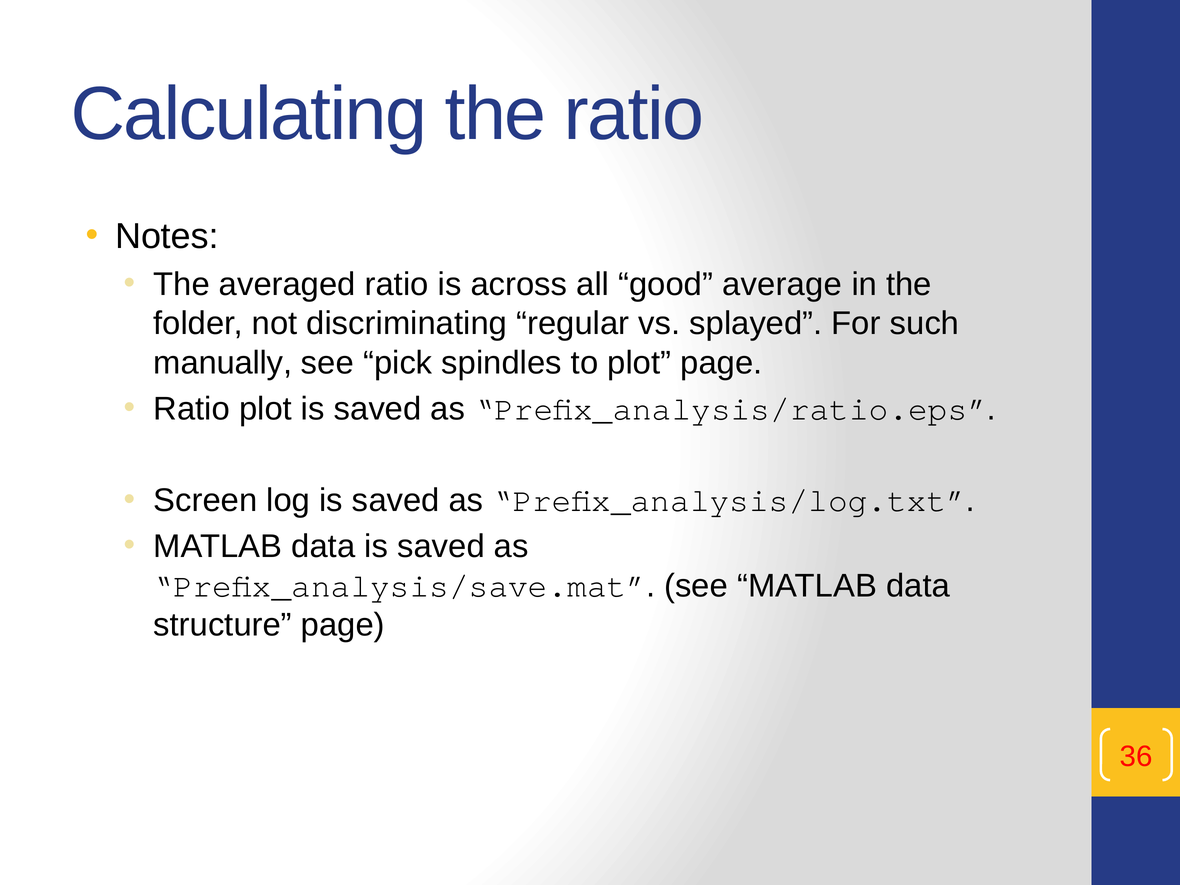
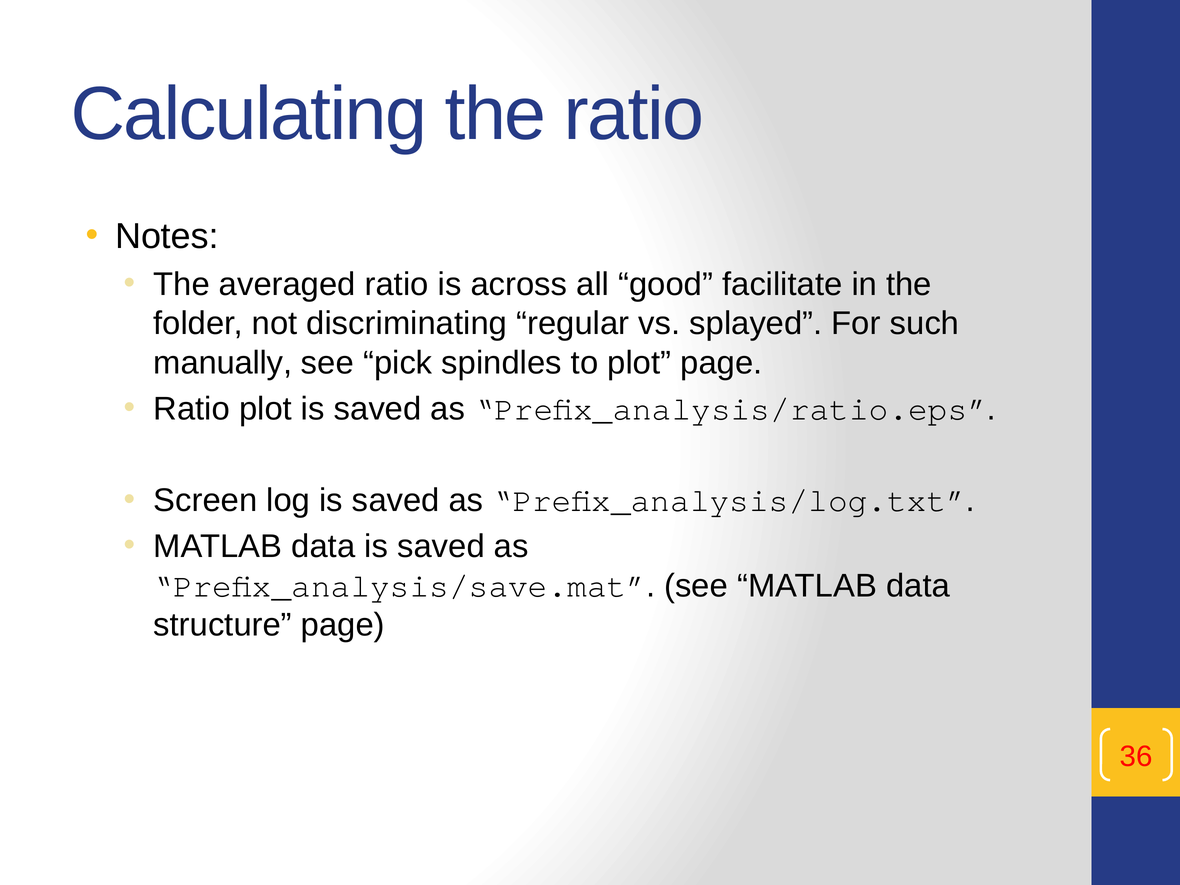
average: average -> facilitate
